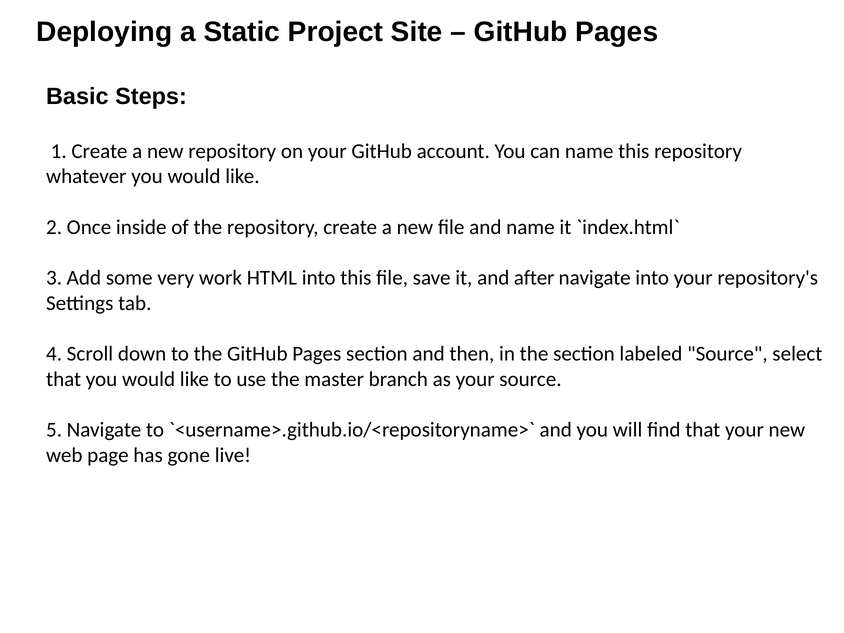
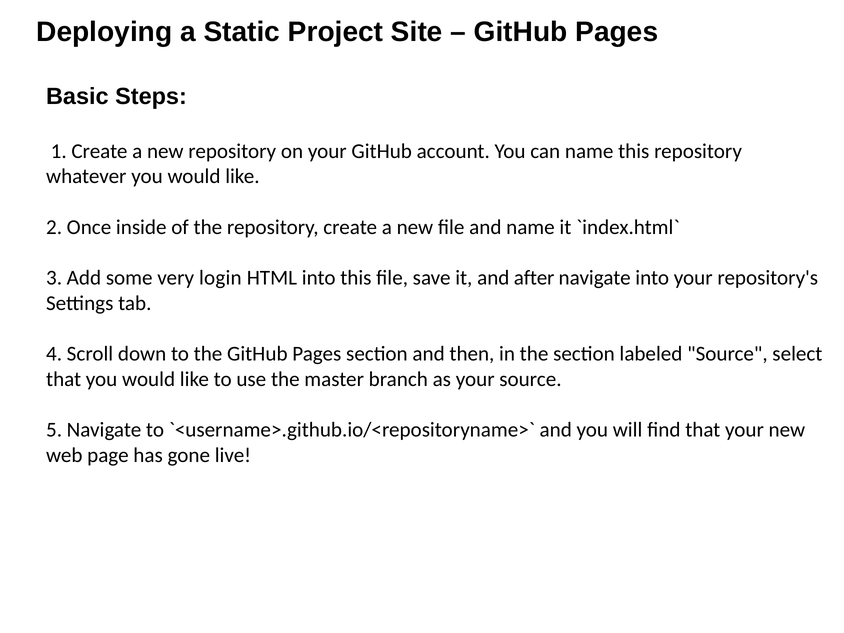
work: work -> login
